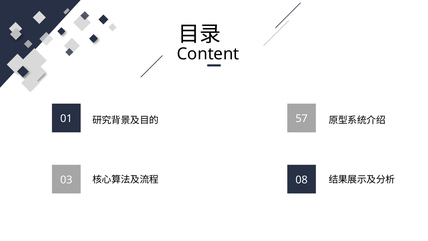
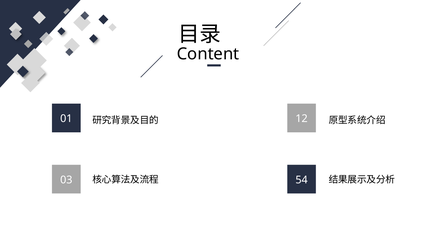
57: 57 -> 12
08: 08 -> 54
